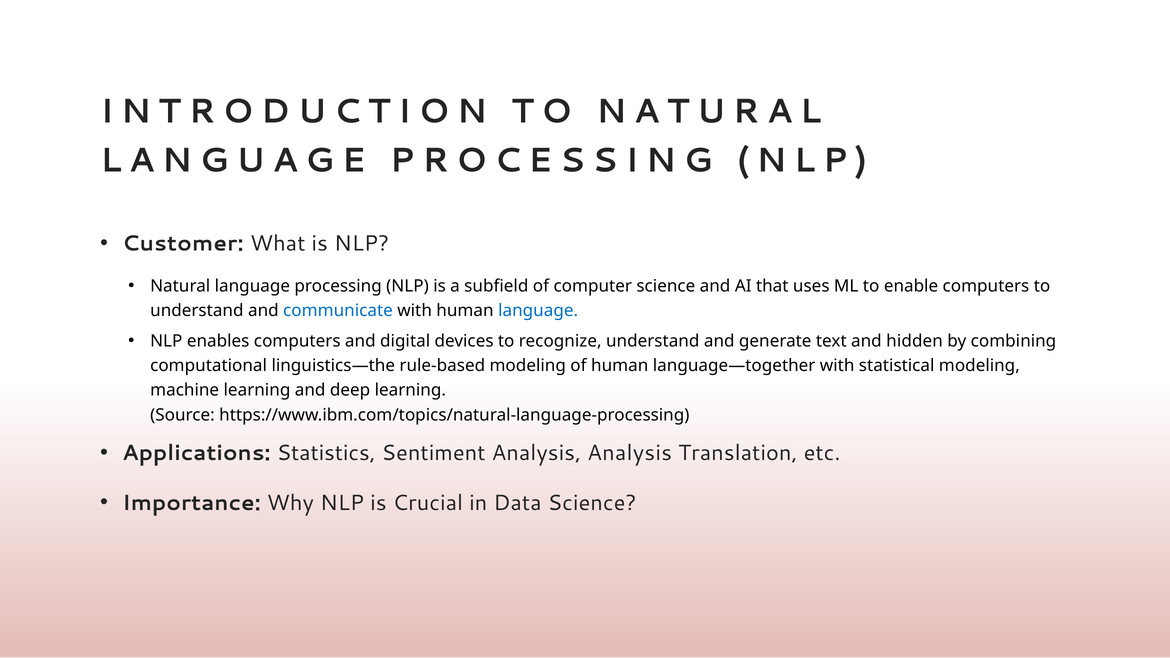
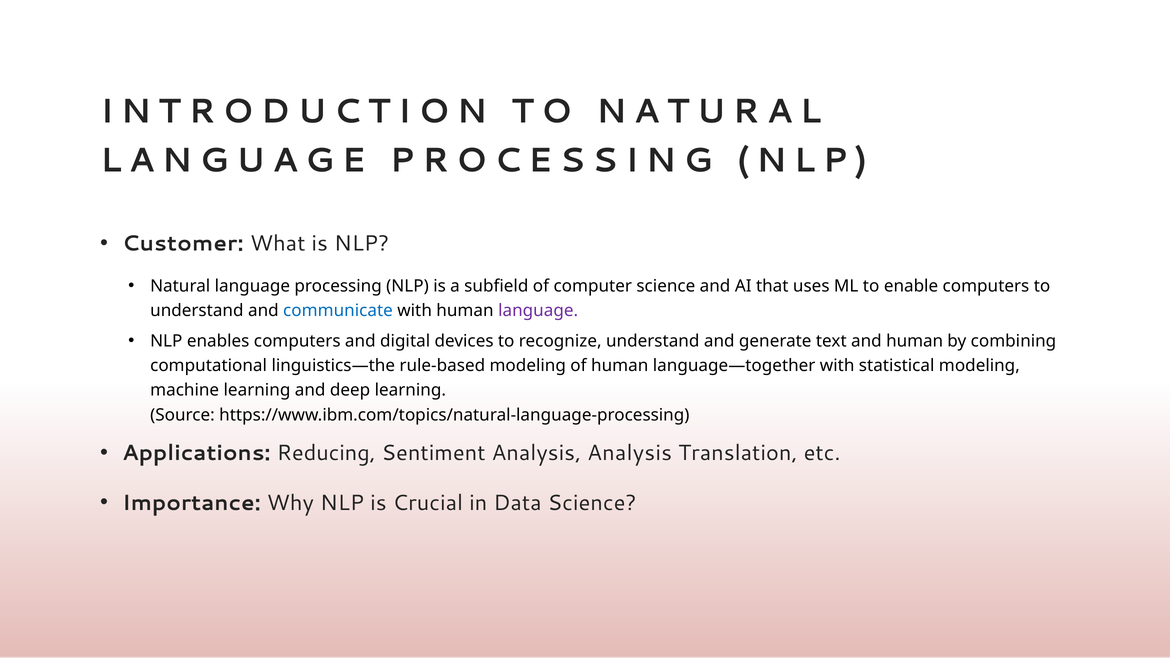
language at (538, 311) colour: blue -> purple
and hidden: hidden -> human
Statistics: Statistics -> Reducing
